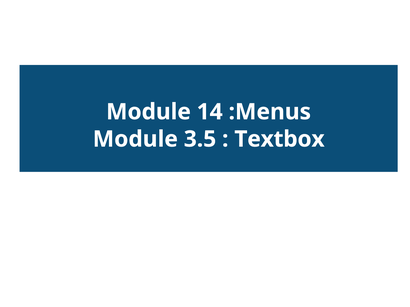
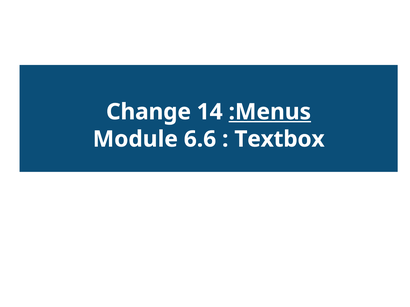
Module at (148, 112): Module -> Change
:Menus underline: none -> present
3.5: 3.5 -> 6.6
